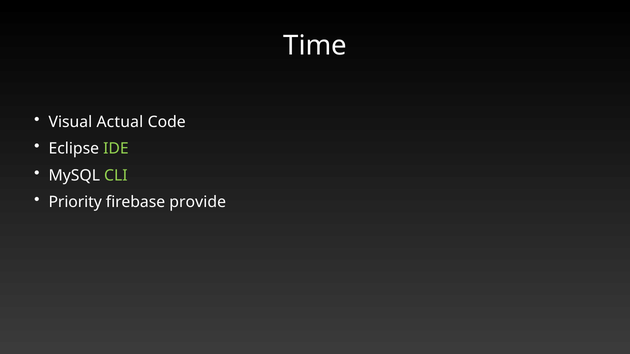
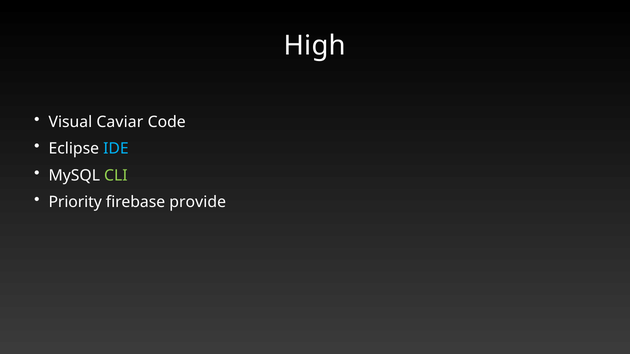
Time: Time -> High
Actual: Actual -> Caviar
IDE colour: light green -> light blue
